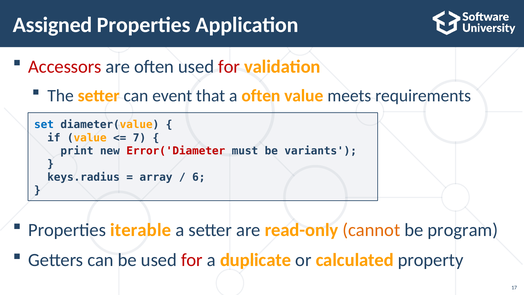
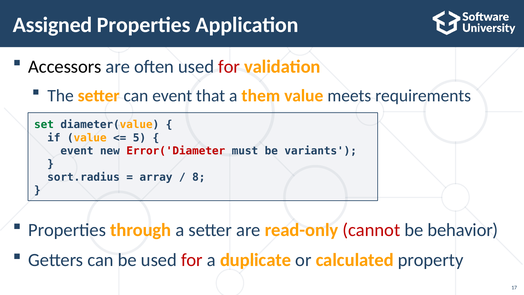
Accessors colour: red -> black
a often: often -> them
set colour: blue -> green
7: 7 -> 5
print at (77, 151): print -> event
keys.radius: keys.radius -> sort.radius
6: 6 -> 8
iterable: iterable -> through
cannot colour: orange -> red
program: program -> behavior
